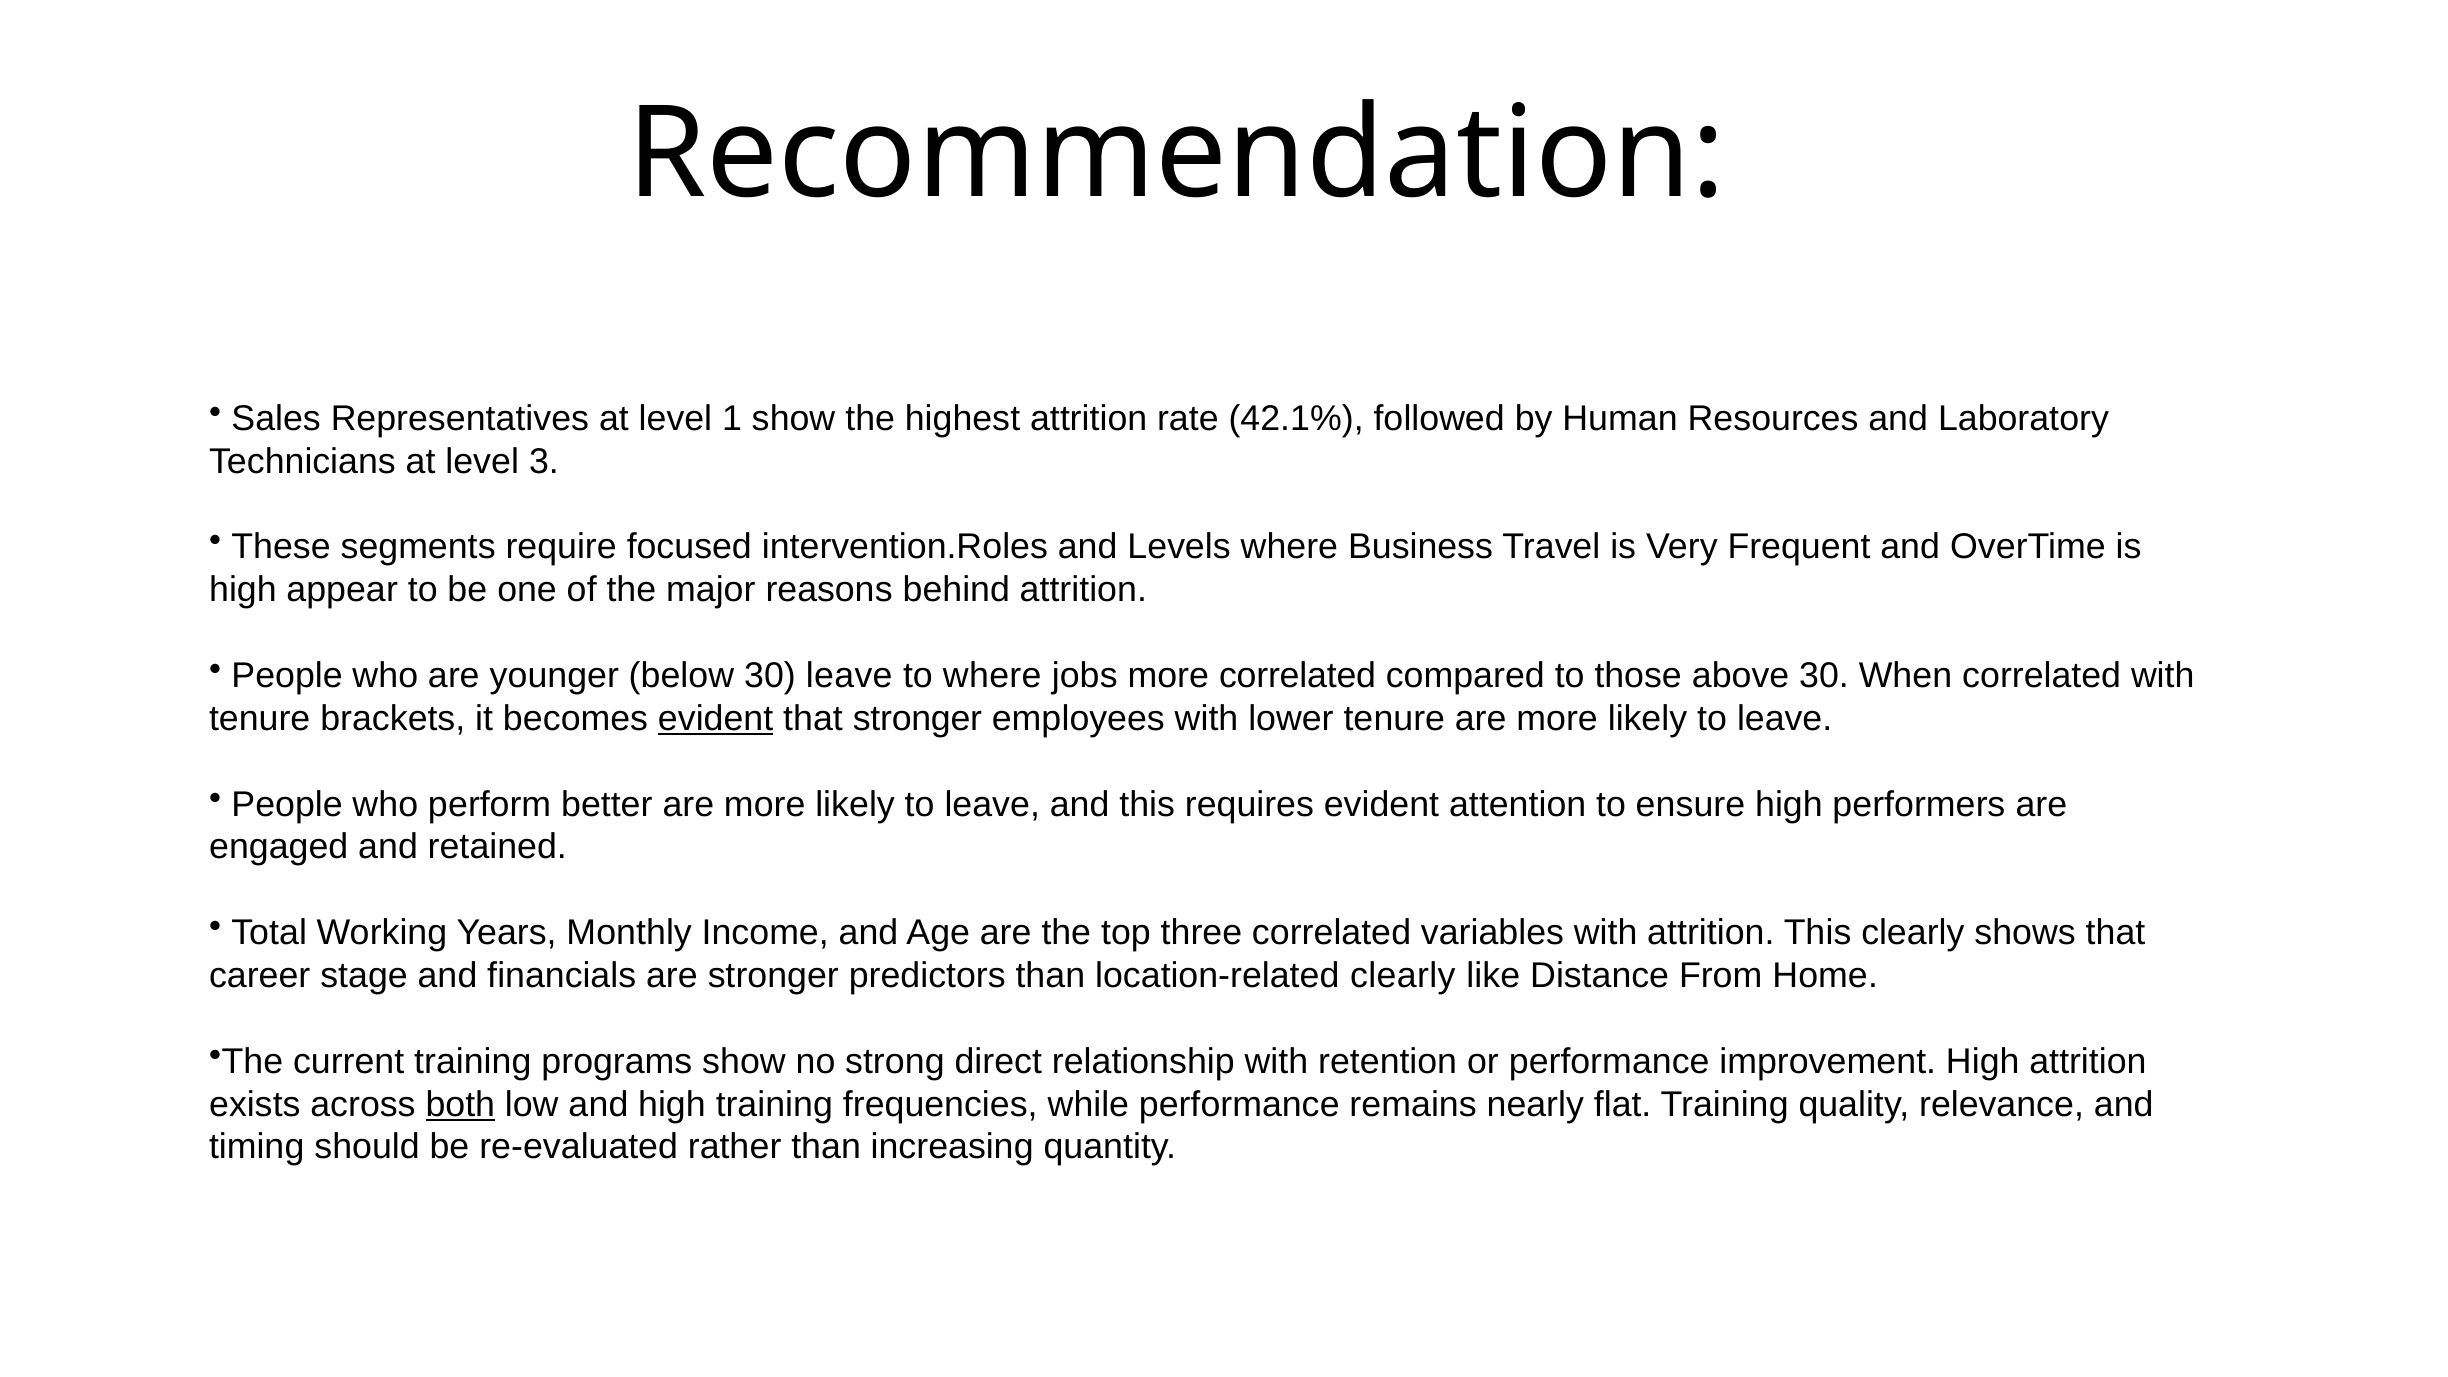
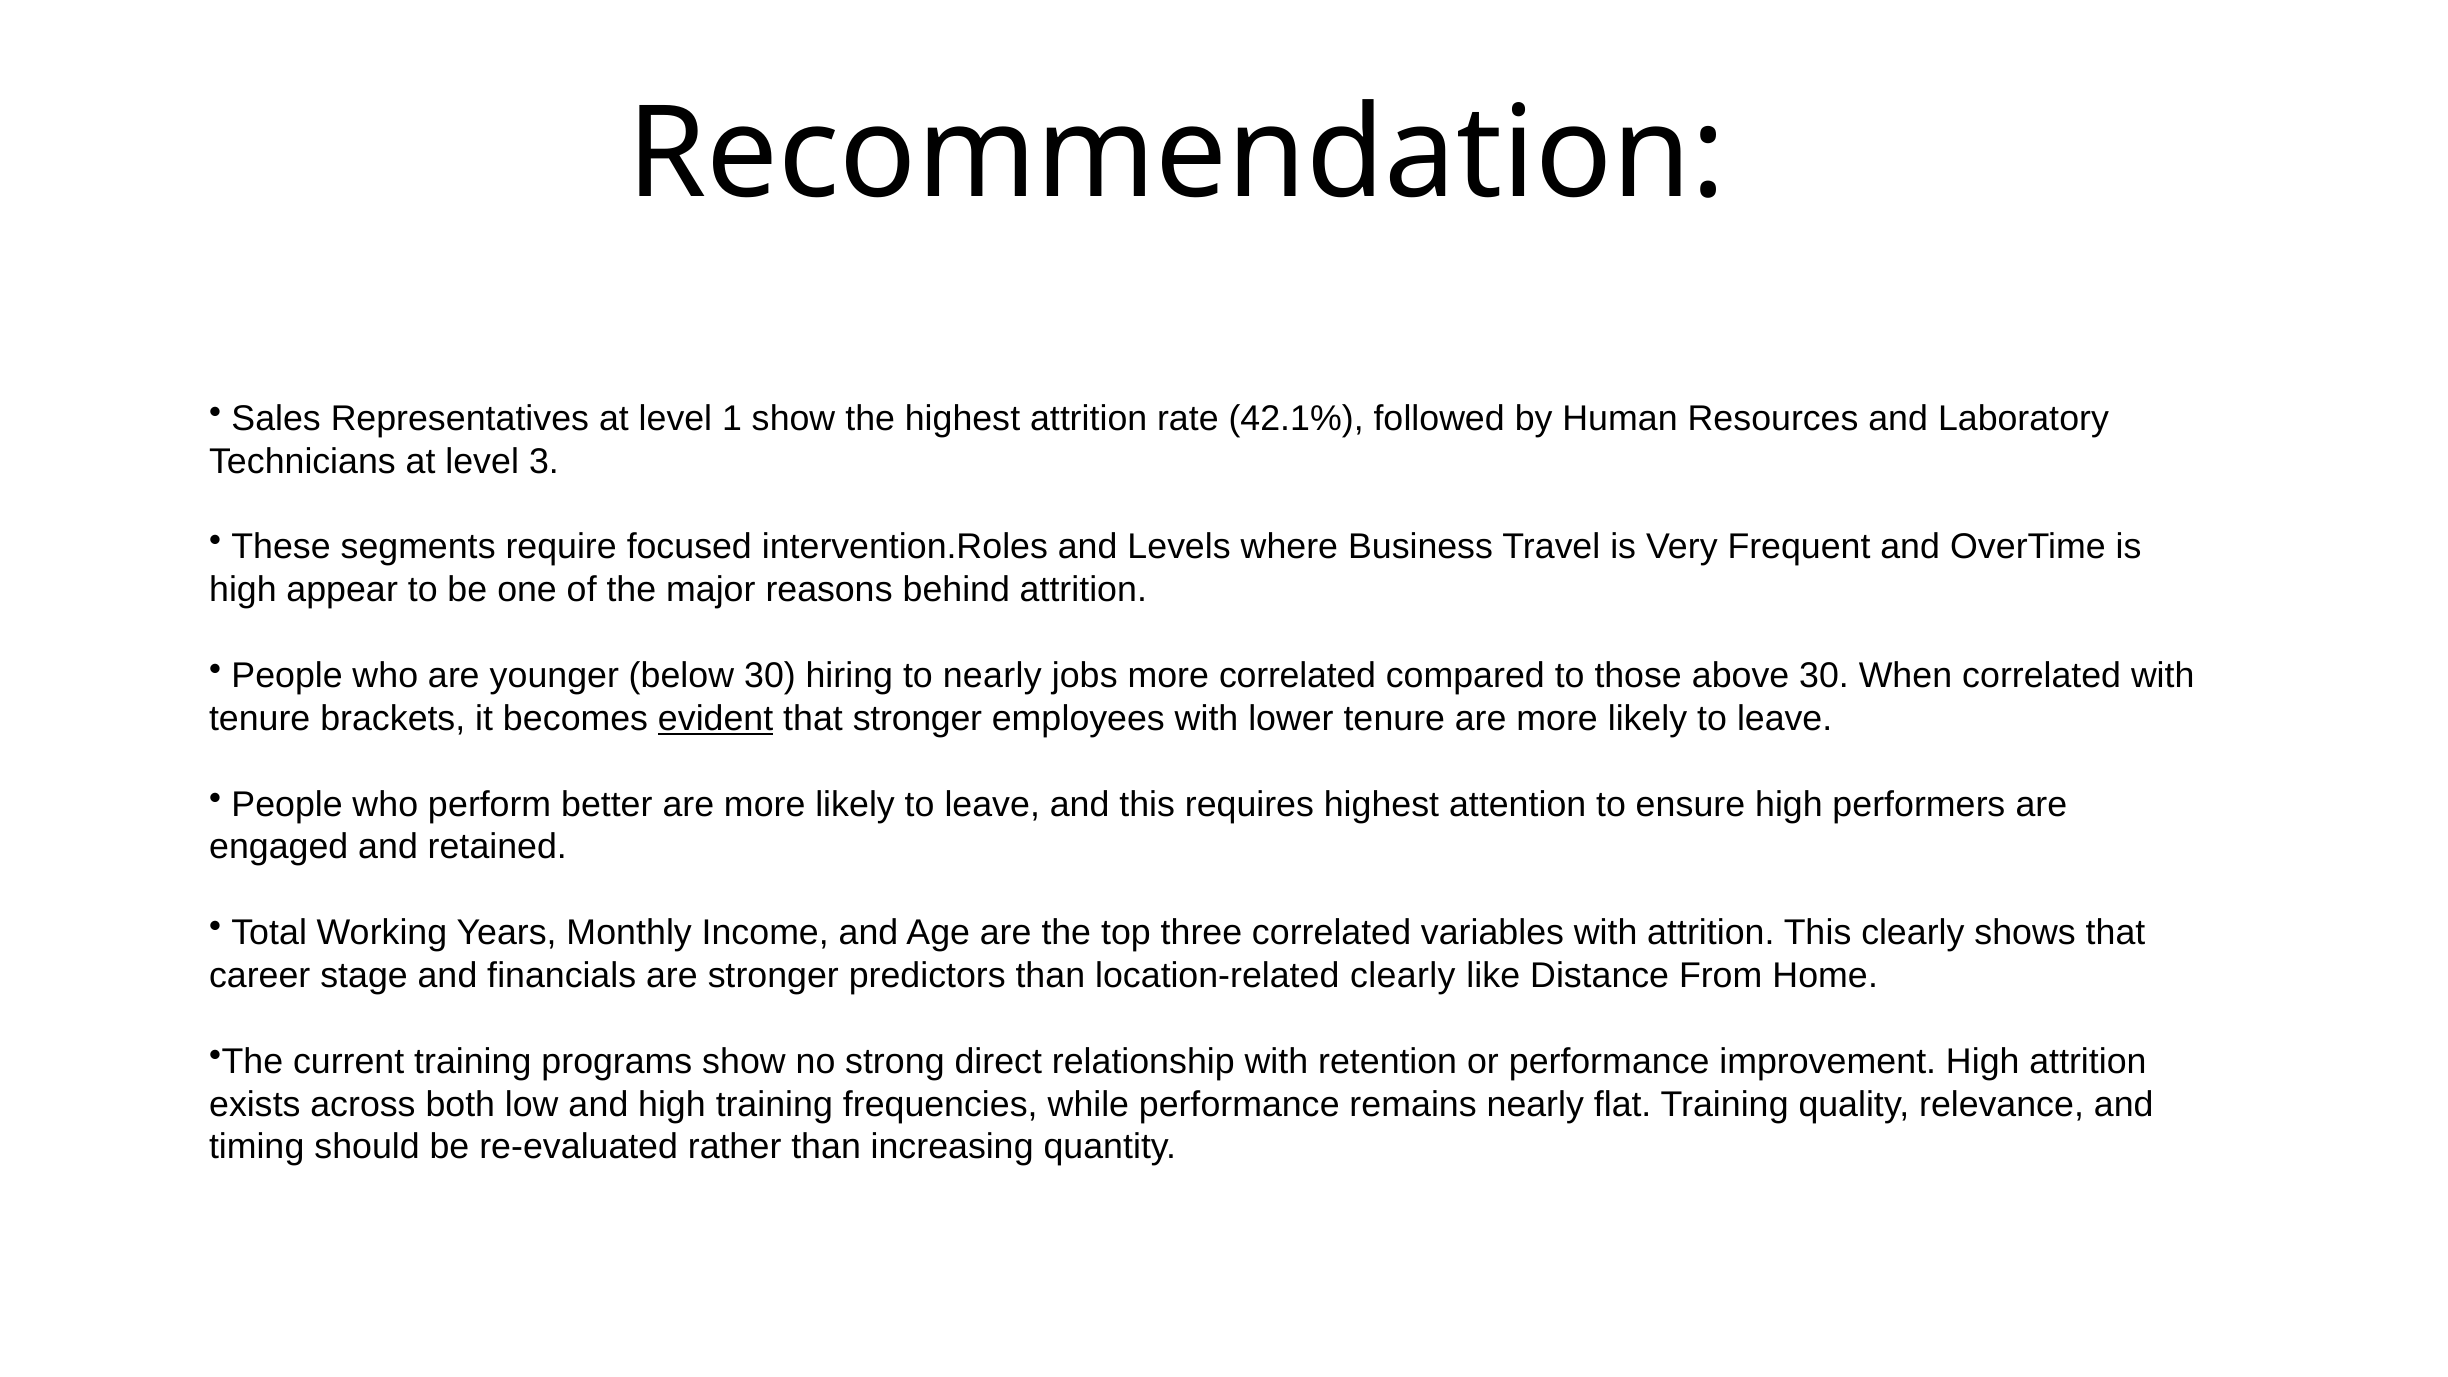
30 leave: leave -> hiring
to where: where -> nearly
requires evident: evident -> highest
both underline: present -> none
